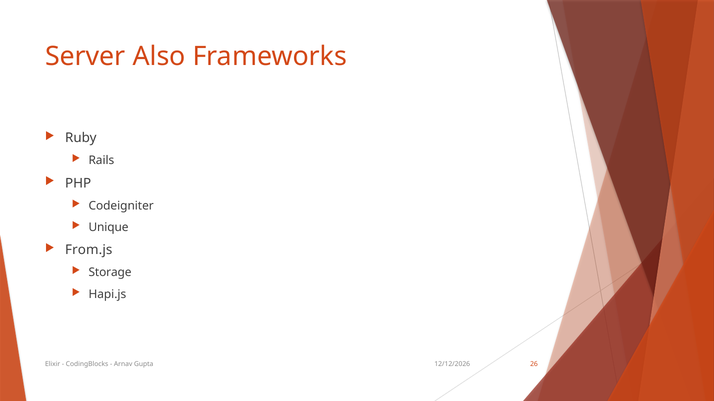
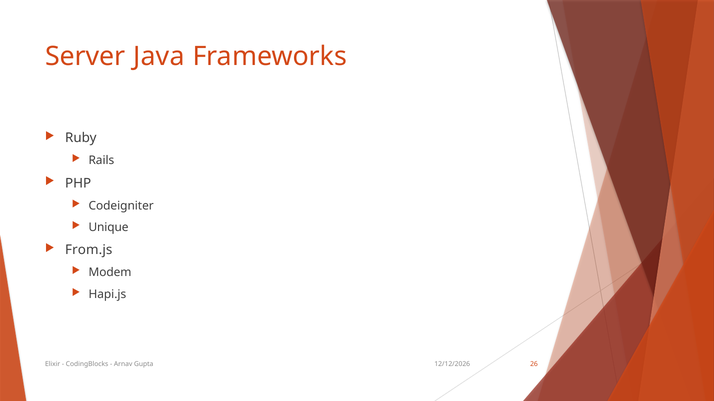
Also: Also -> Java
Storage: Storage -> Modem
